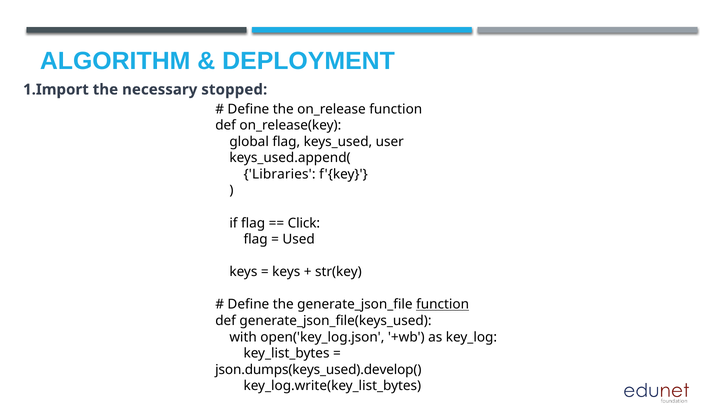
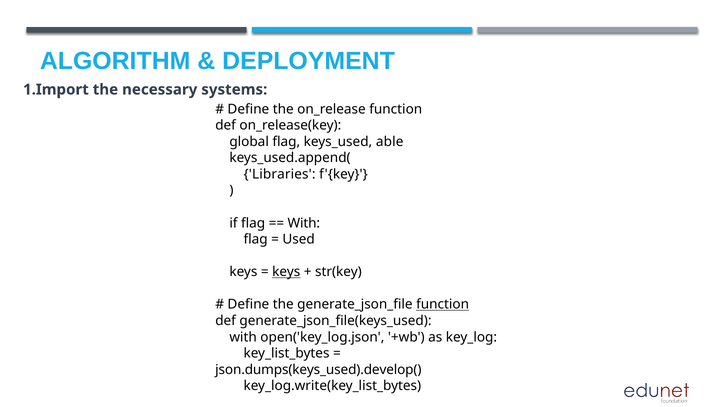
stopped: stopped -> systems
user: user -> able
Click at (304, 223): Click -> With
keys at (286, 272) underline: none -> present
